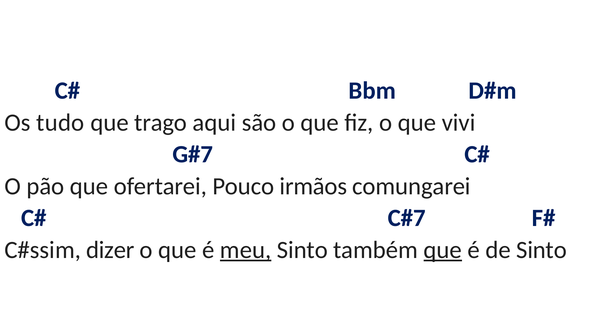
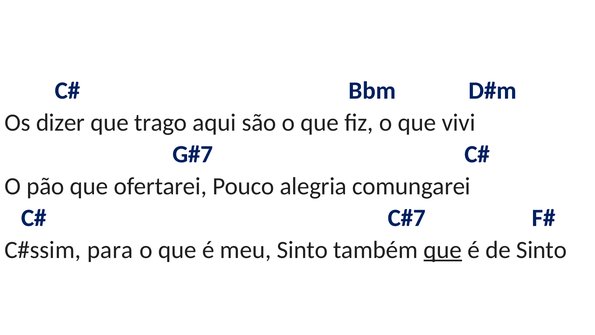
tudo: tudo -> dizer
irmãos: irmãos -> alegria
dizer: dizer -> para
meu underline: present -> none
